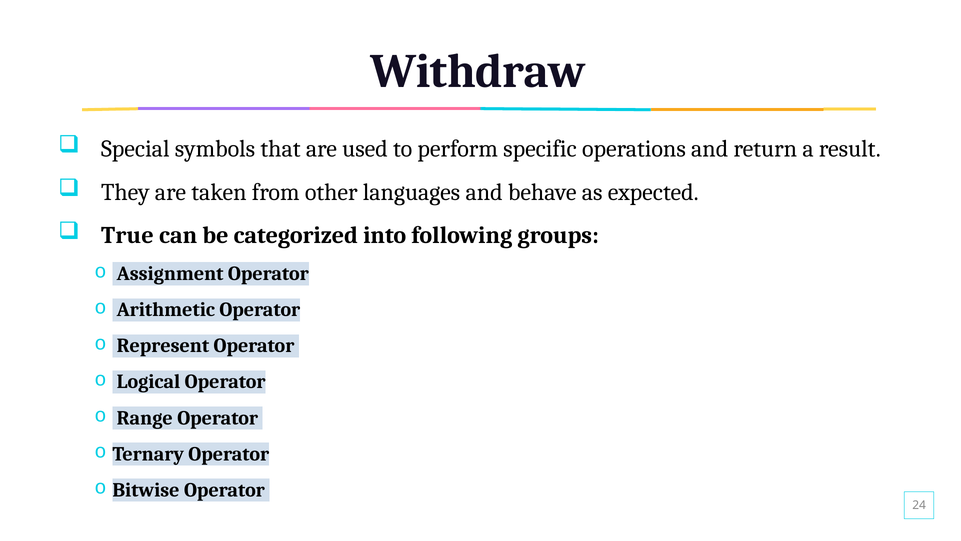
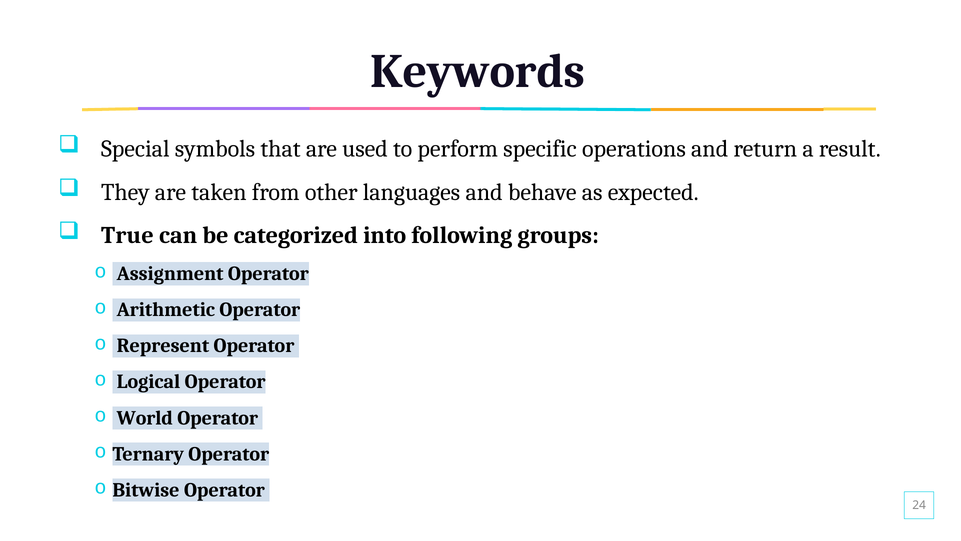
Withdraw: Withdraw -> Keywords
Range: Range -> World
